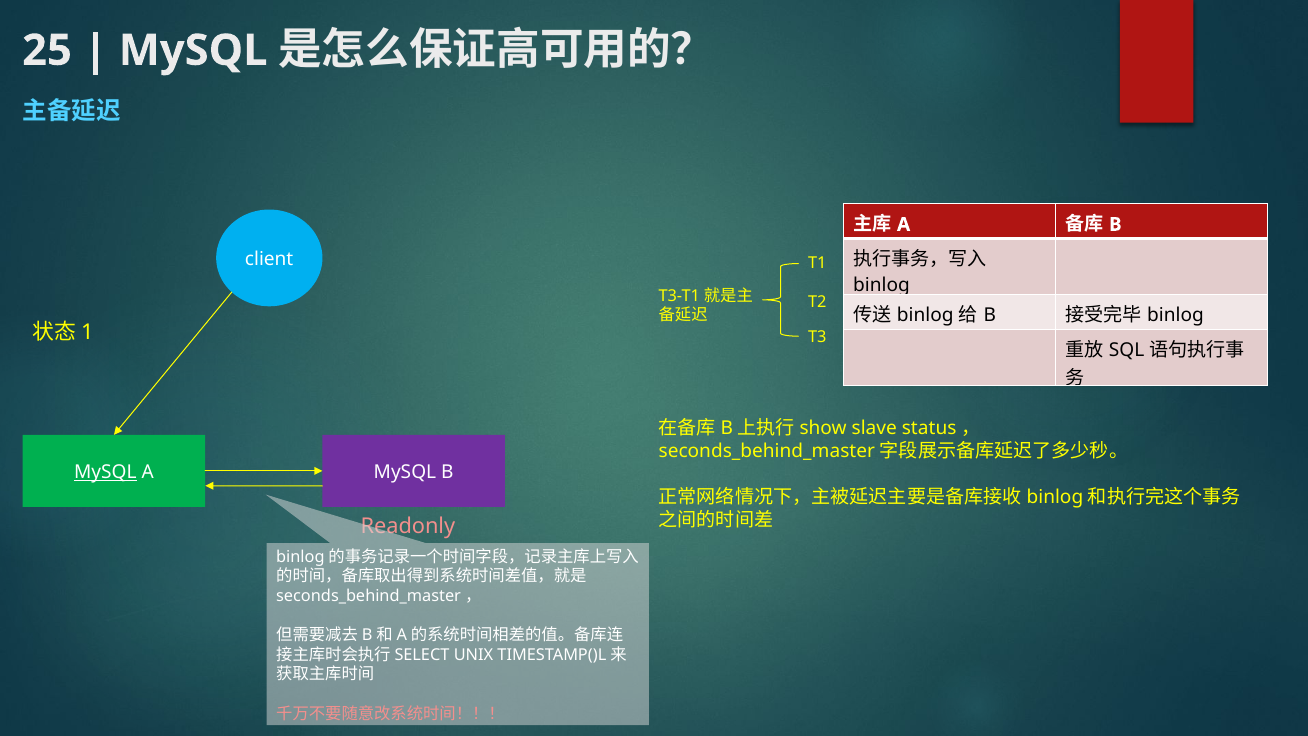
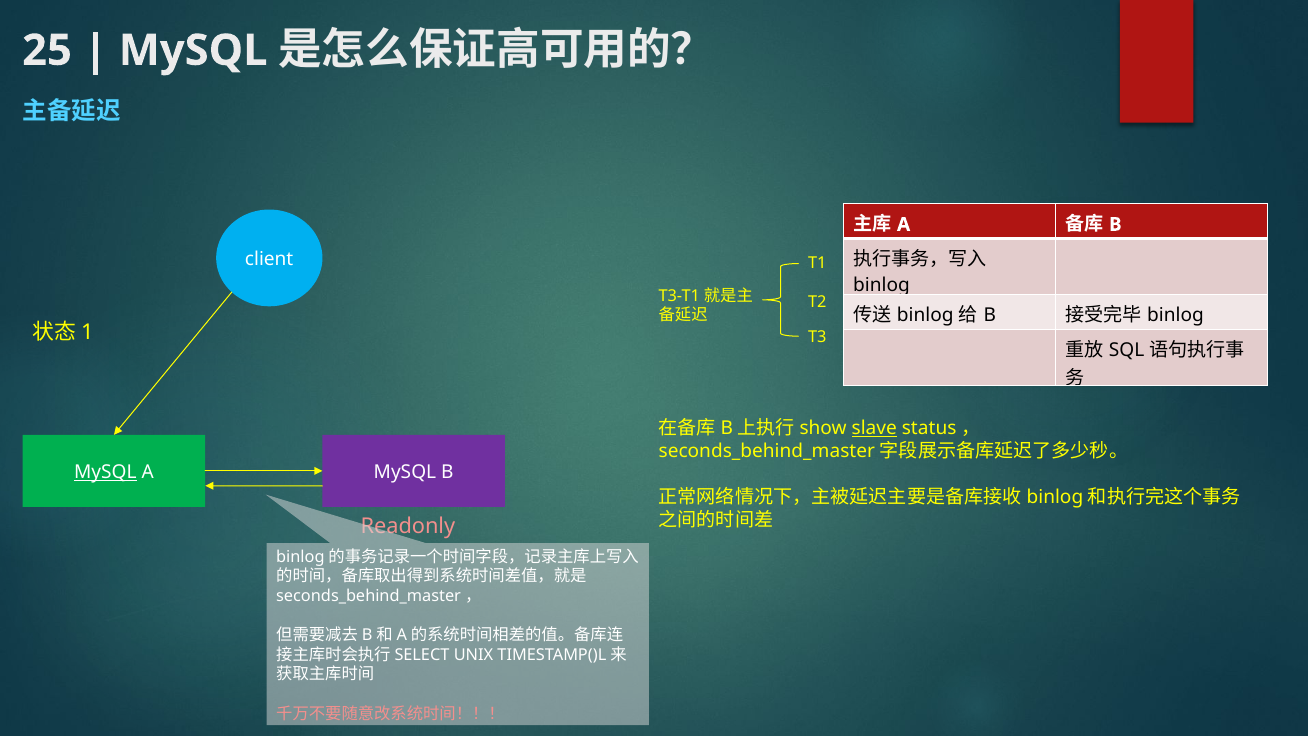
slave underline: none -> present
